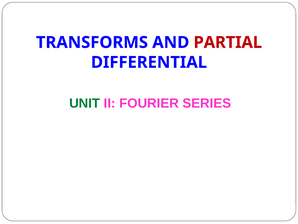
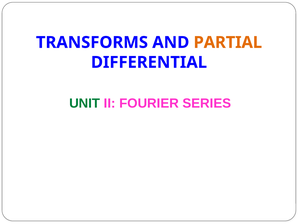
PARTIAL colour: red -> orange
